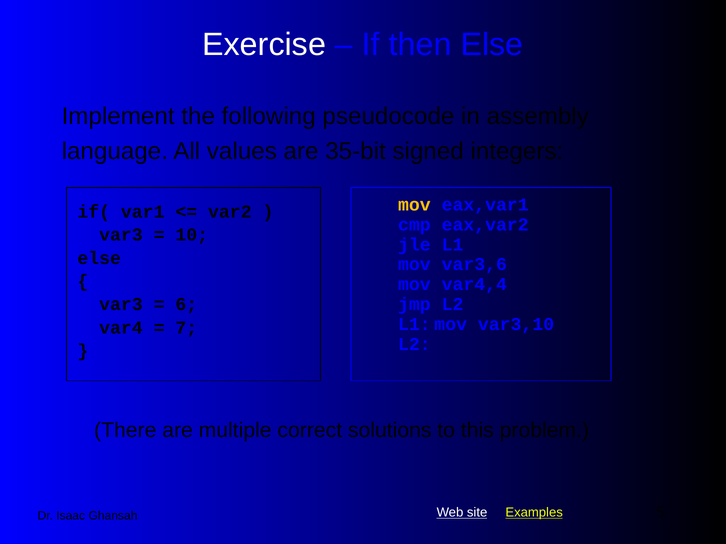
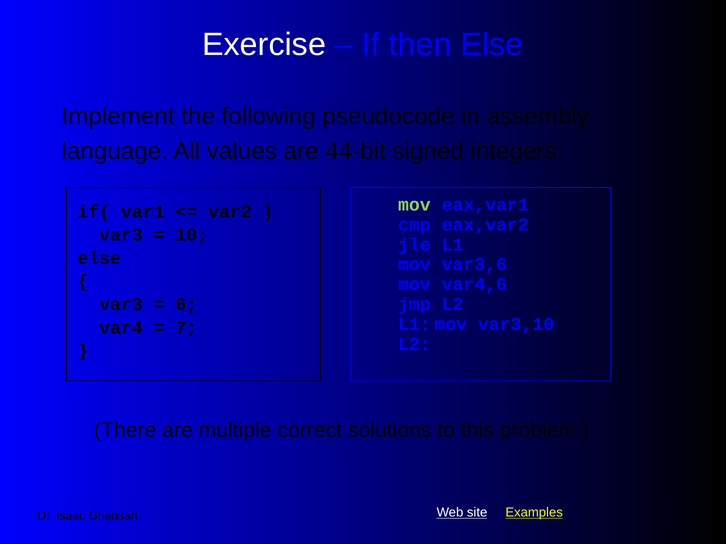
35-bit: 35-bit -> 44-bit
mov at (414, 205) colour: yellow -> light green
var4,4: var4,4 -> var4,6
